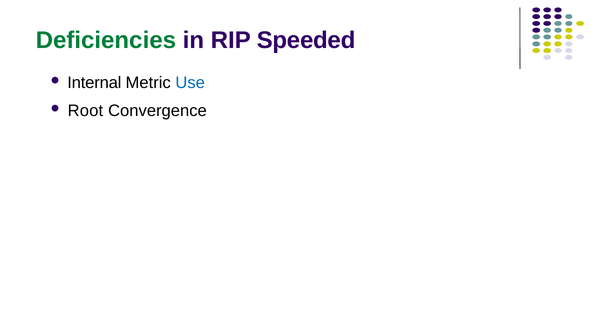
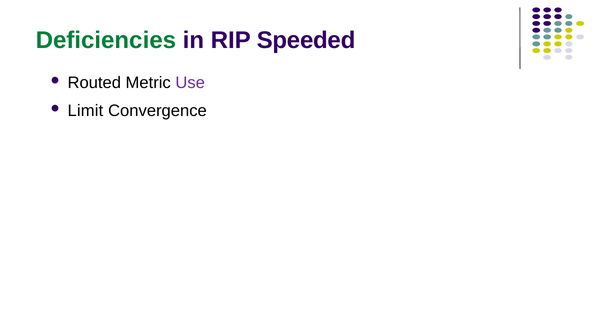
Internal: Internal -> Routed
Use colour: blue -> purple
Root: Root -> Limit
